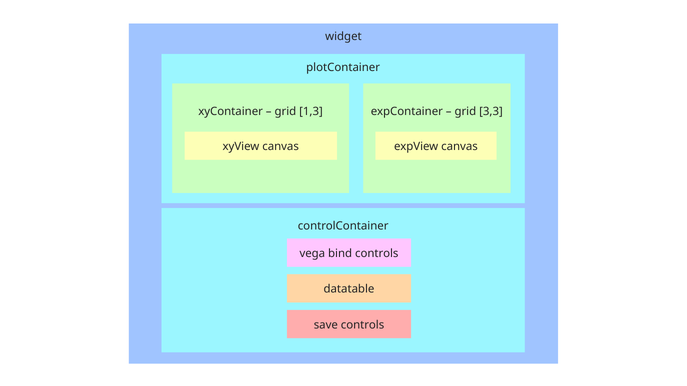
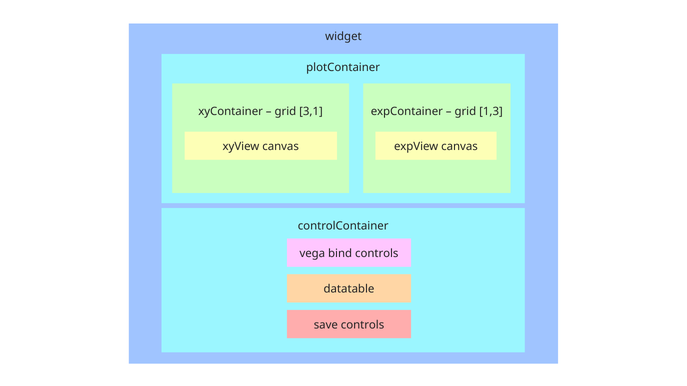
1,3: 1,3 -> 3,1
3,3: 3,3 -> 1,3
